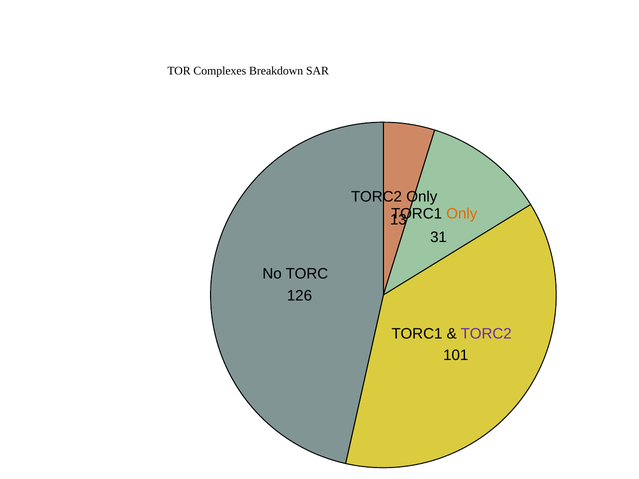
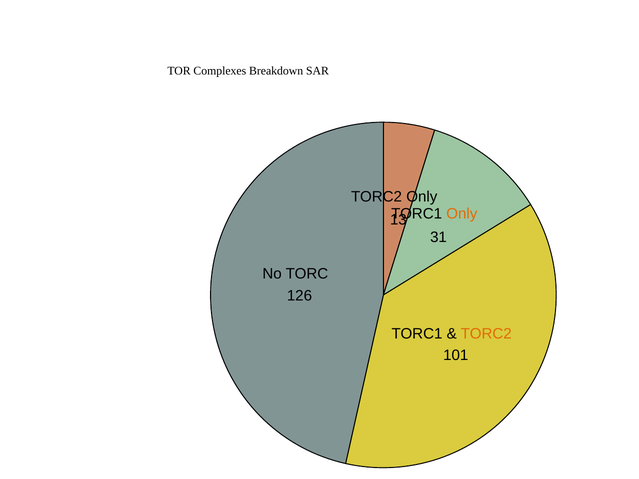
TORC2 at (486, 334) colour: purple -> orange
